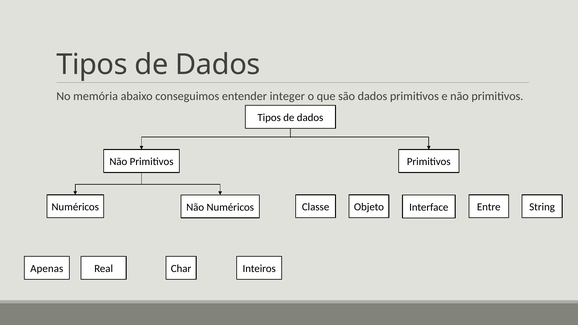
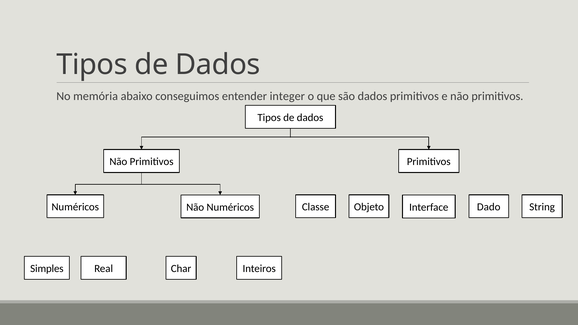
Entre: Entre -> Dado
Apenas: Apenas -> Simples
